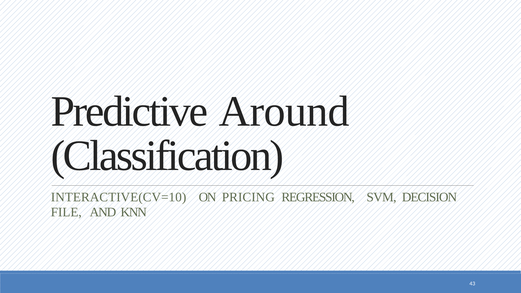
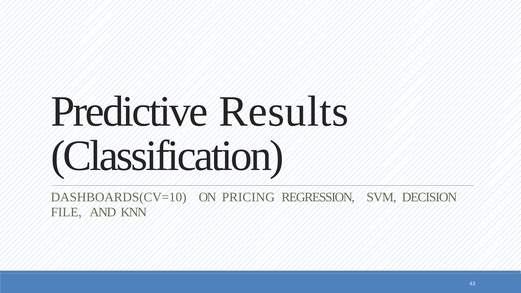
Around: Around -> Results
INTERACTIVE(CV=10: INTERACTIVE(CV=10 -> DASHBOARDS(CV=10
